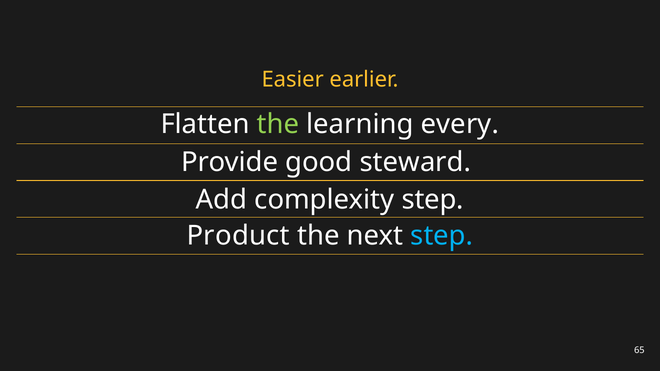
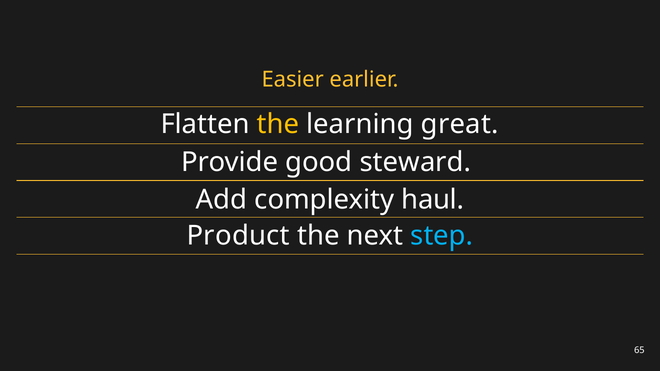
the at (278, 124) colour: light green -> yellow
every: every -> great
complexity step: step -> haul
